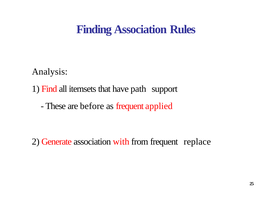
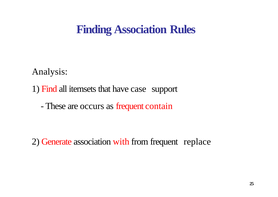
path: path -> case
before: before -> occurs
applied: applied -> contain
